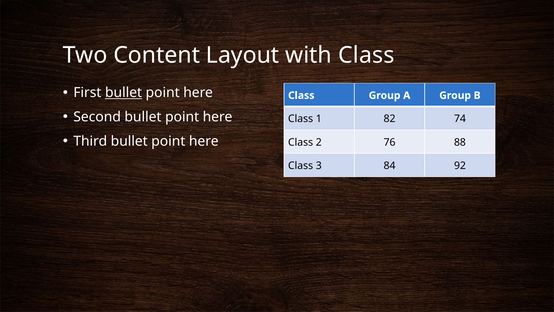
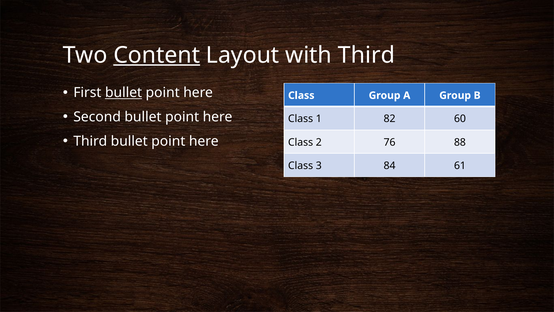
Content underline: none -> present
with Class: Class -> Third
74: 74 -> 60
92: 92 -> 61
